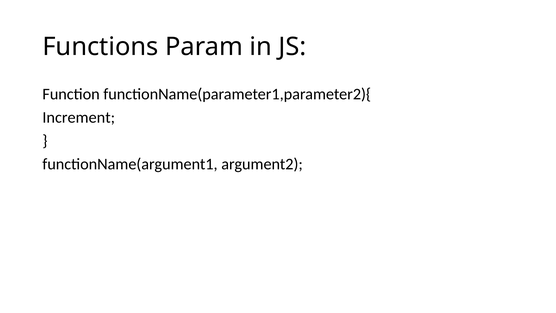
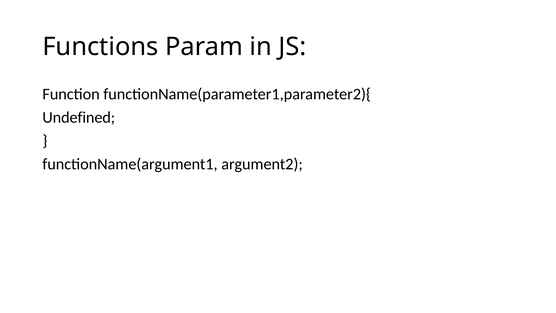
Increment: Increment -> Undefined
